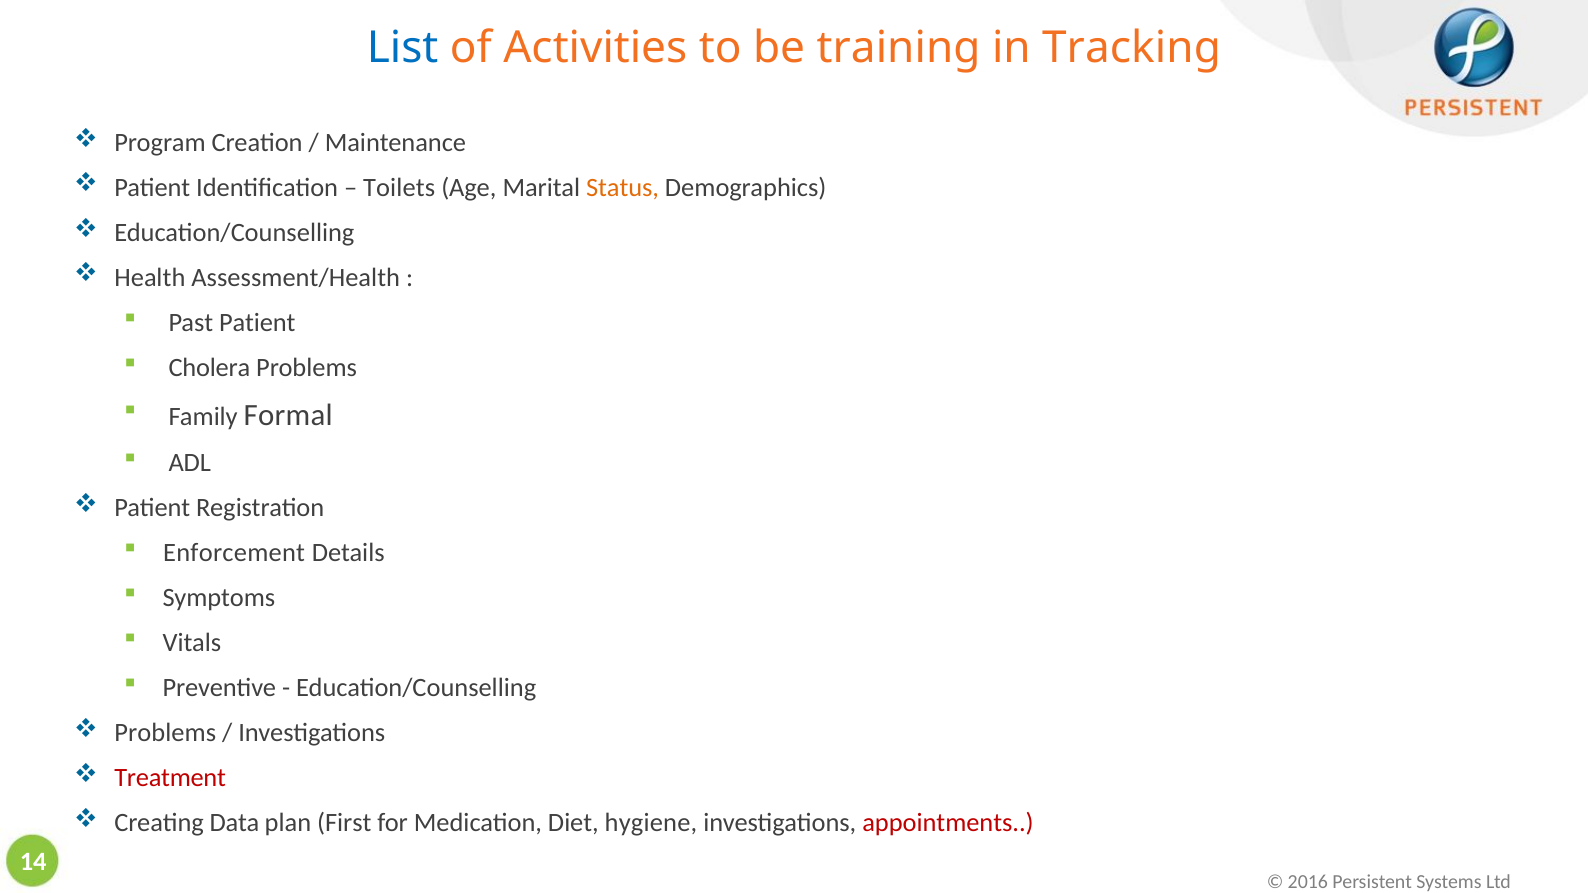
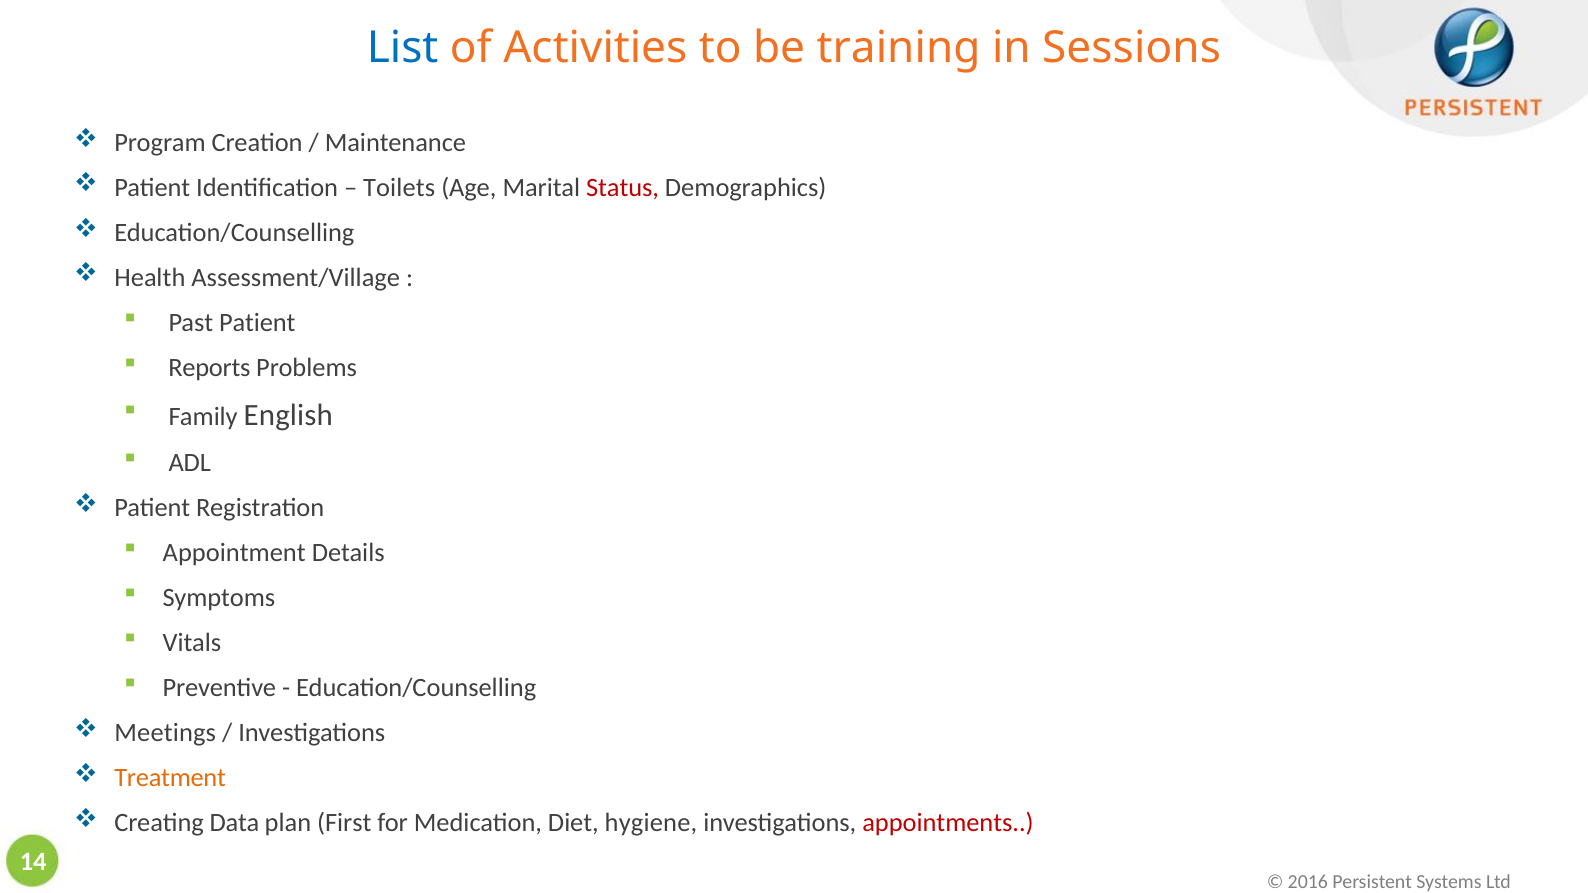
Tracking: Tracking -> Sessions
Status colour: orange -> red
Assessment/Health: Assessment/Health -> Assessment/Village
Cholera: Cholera -> Reports
Formal: Formal -> English
Enforcement: Enforcement -> Appointment
Problems at (165, 733): Problems -> Meetings
Treatment colour: red -> orange
